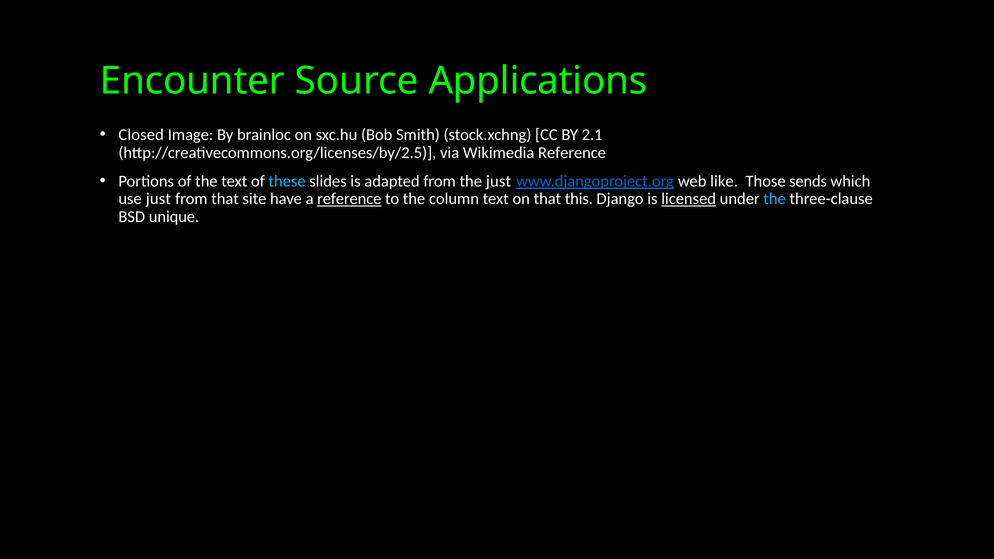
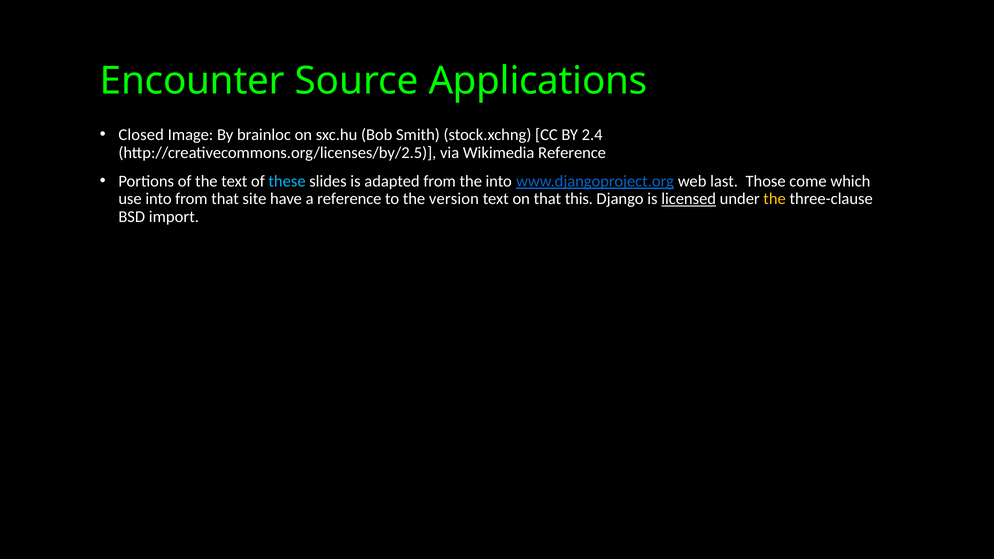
2.1: 2.1 -> 2.4
the just: just -> into
like: like -> last
sends: sends -> come
use just: just -> into
reference at (349, 199) underline: present -> none
column: column -> version
the at (775, 199) colour: light blue -> yellow
unique: unique -> import
